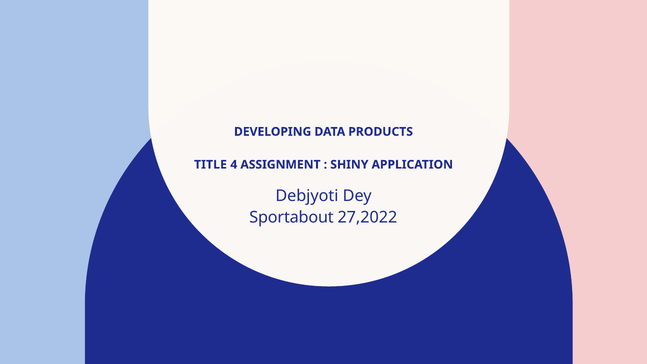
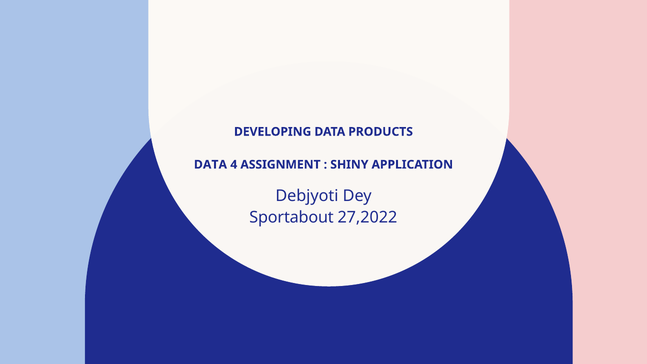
TITLE at (210, 165): TITLE -> DATA
